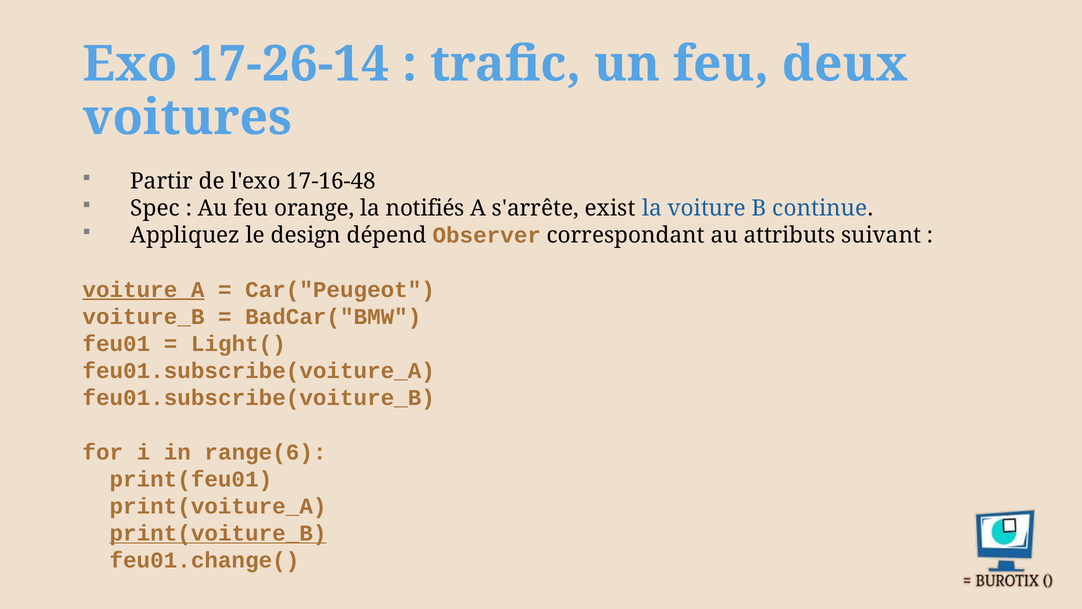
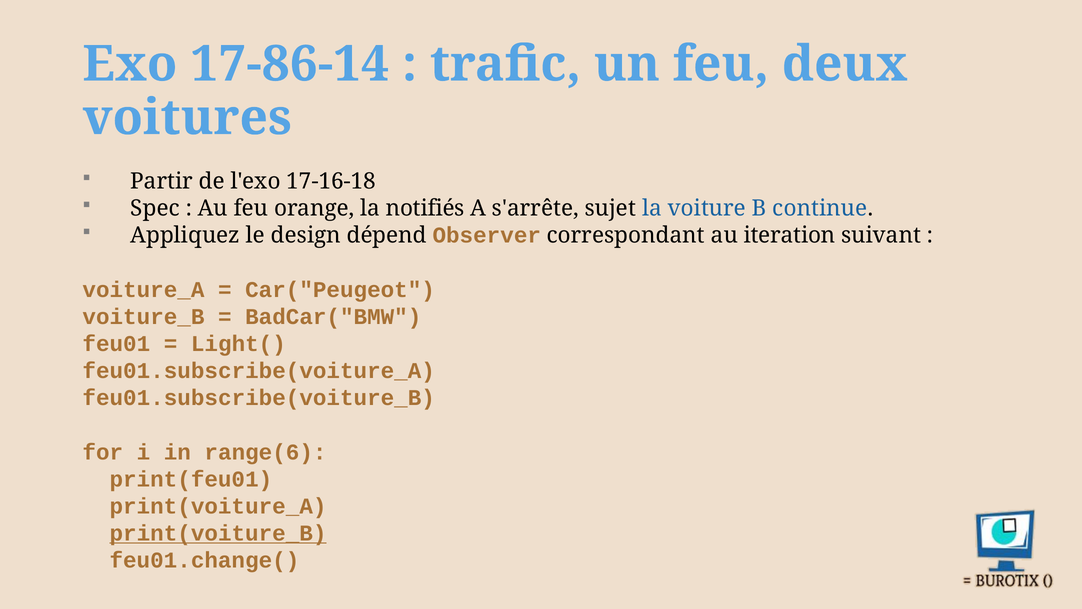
17-26-14: 17-26-14 -> 17-86-14
17-16-48: 17-16-48 -> 17-16-18
exist: exist -> sujet
attributs: attributs -> iteration
voiture_A underline: present -> none
